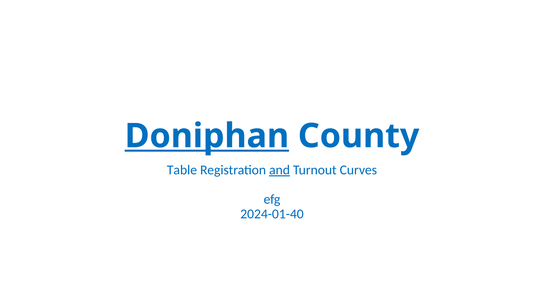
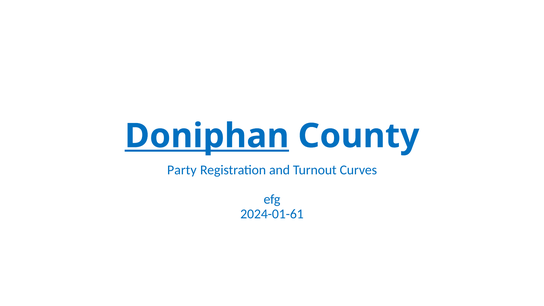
Table: Table -> Party
and underline: present -> none
2024-01-40: 2024-01-40 -> 2024-01-61
